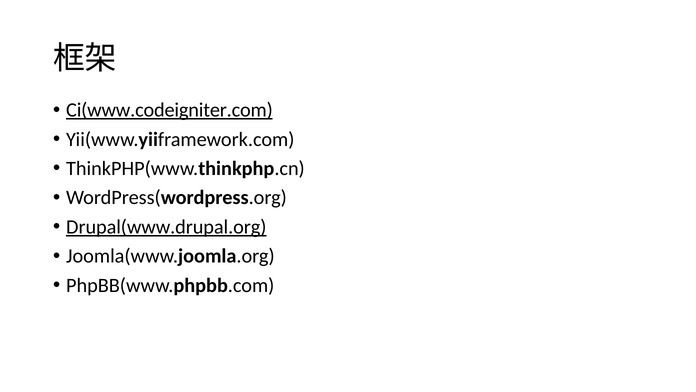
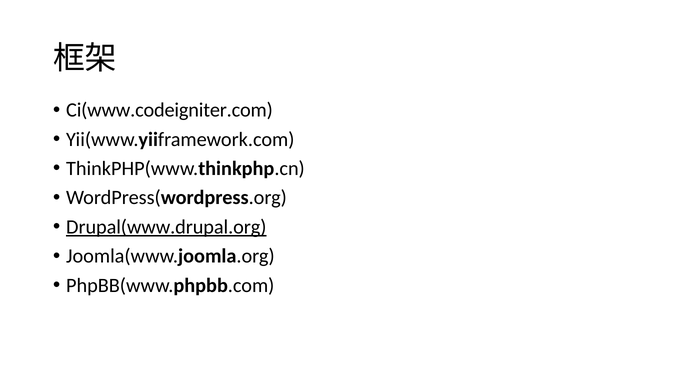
Ci(www.codeigniter.com underline: present -> none
